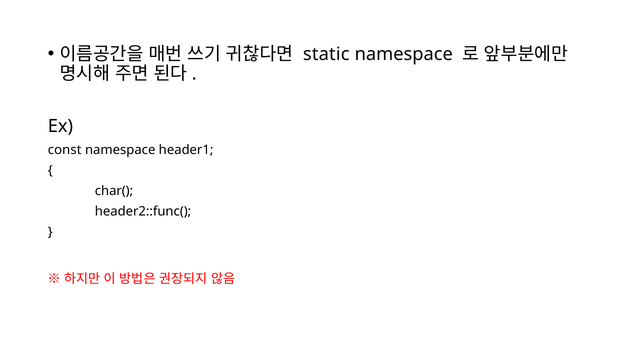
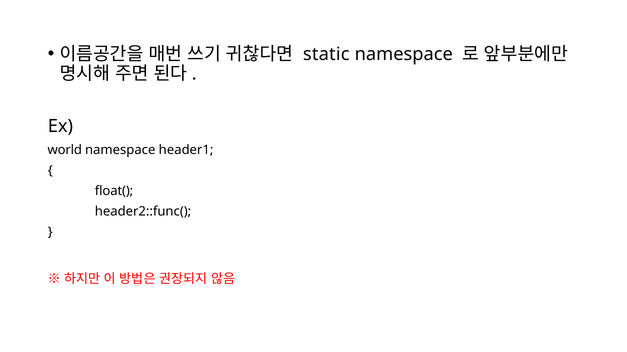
const: const -> world
char(: char( -> float(
